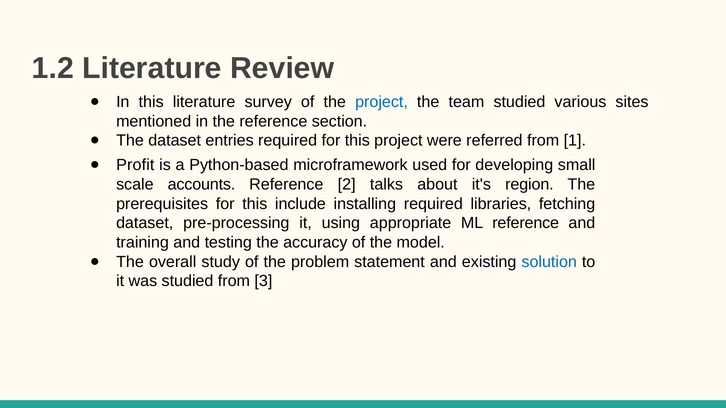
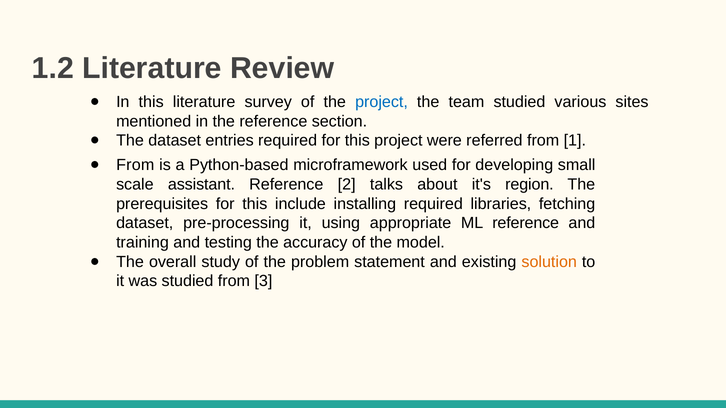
Profit at (135, 165): Profit -> From
accounts: accounts -> assistant
solution colour: blue -> orange
